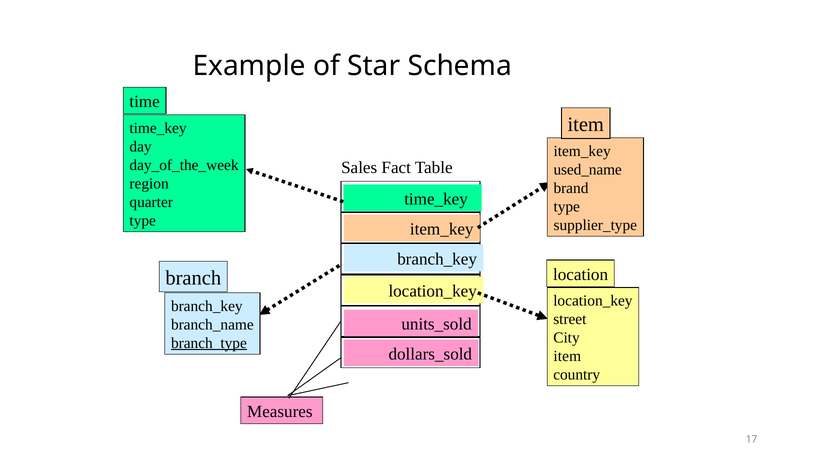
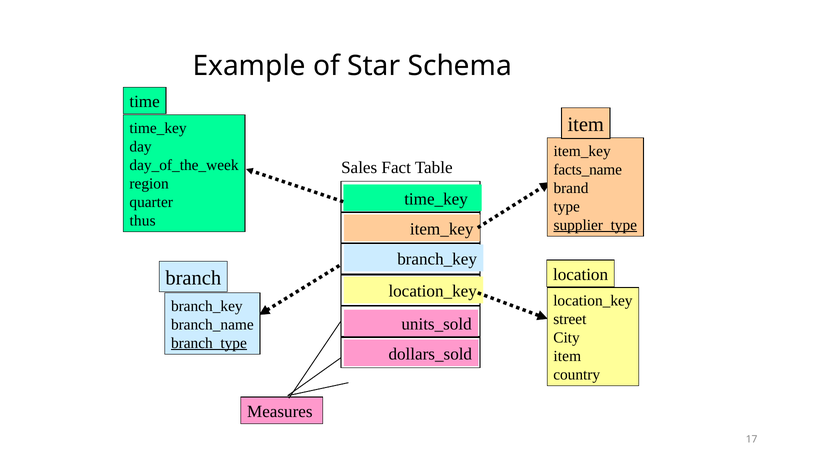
used_name: used_name -> facts_name
type at (143, 221): type -> thus
supplier_type underline: none -> present
